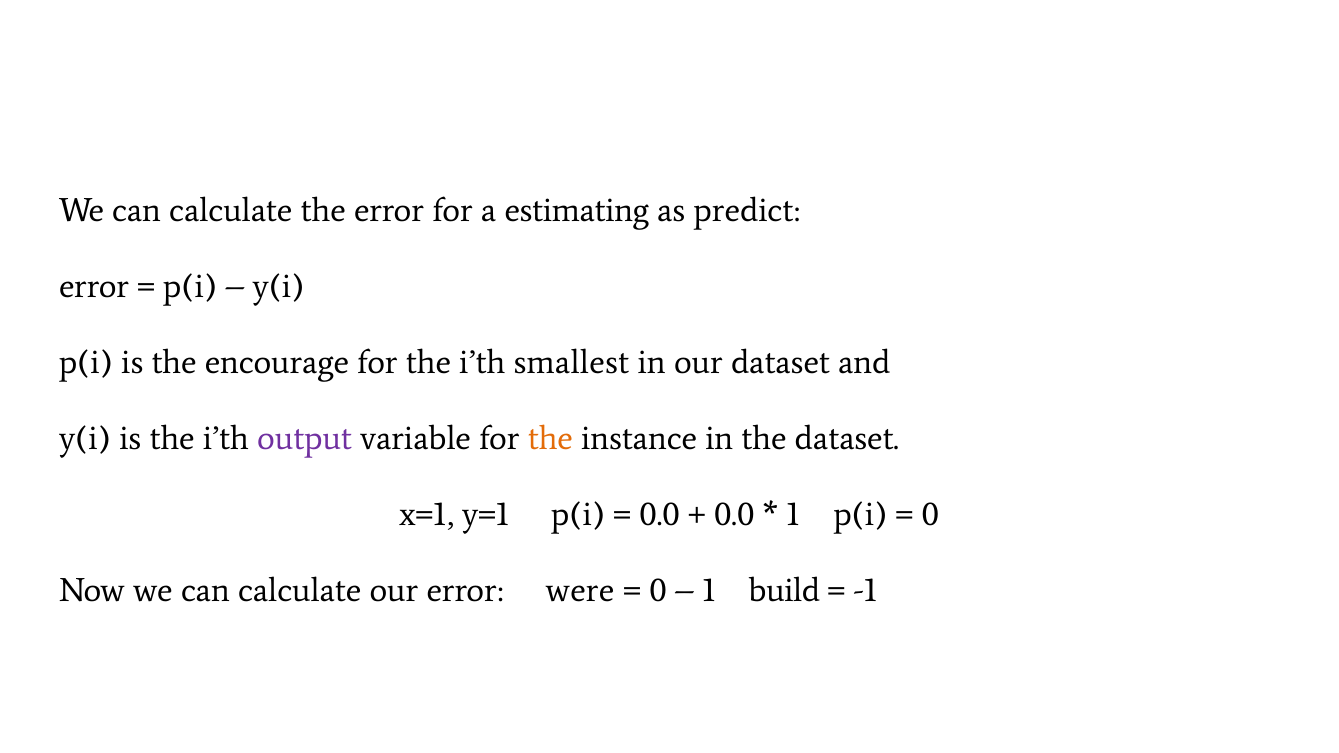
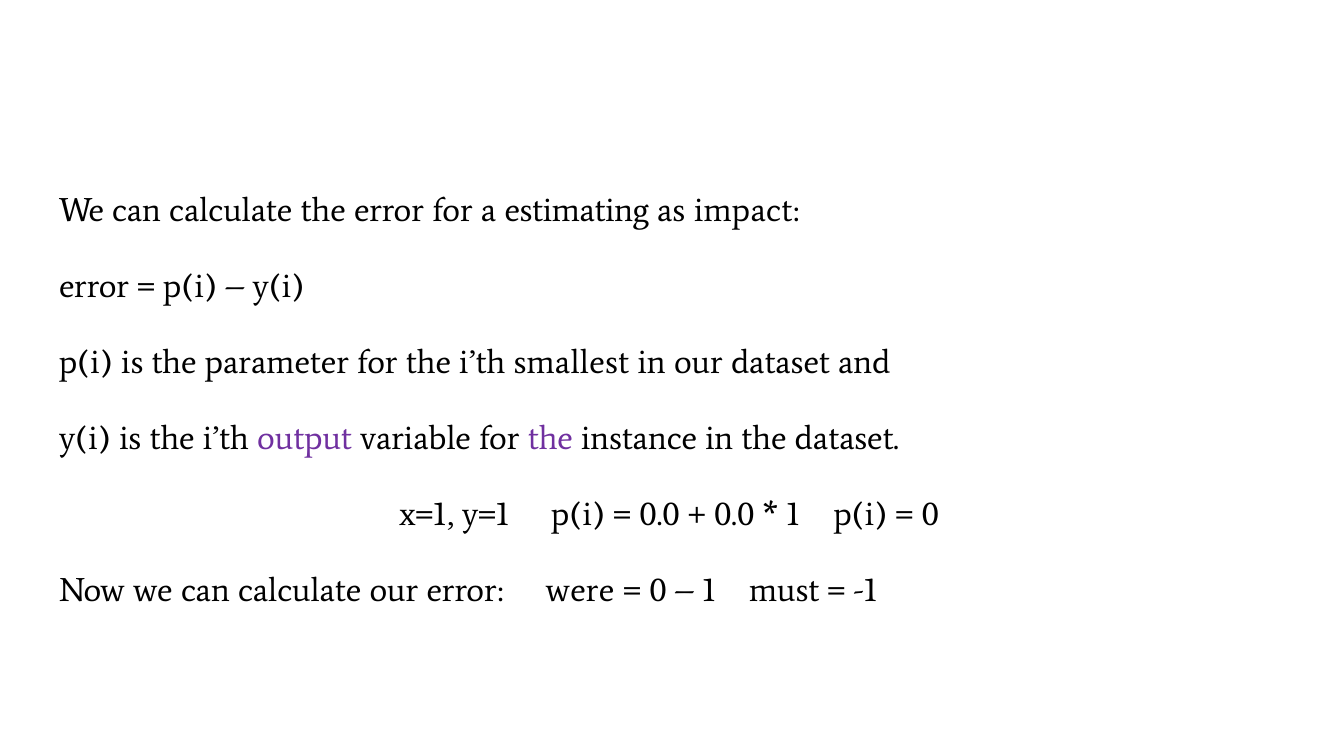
predict: predict -> impact
encourage: encourage -> parameter
the at (550, 438) colour: orange -> purple
build: build -> must
